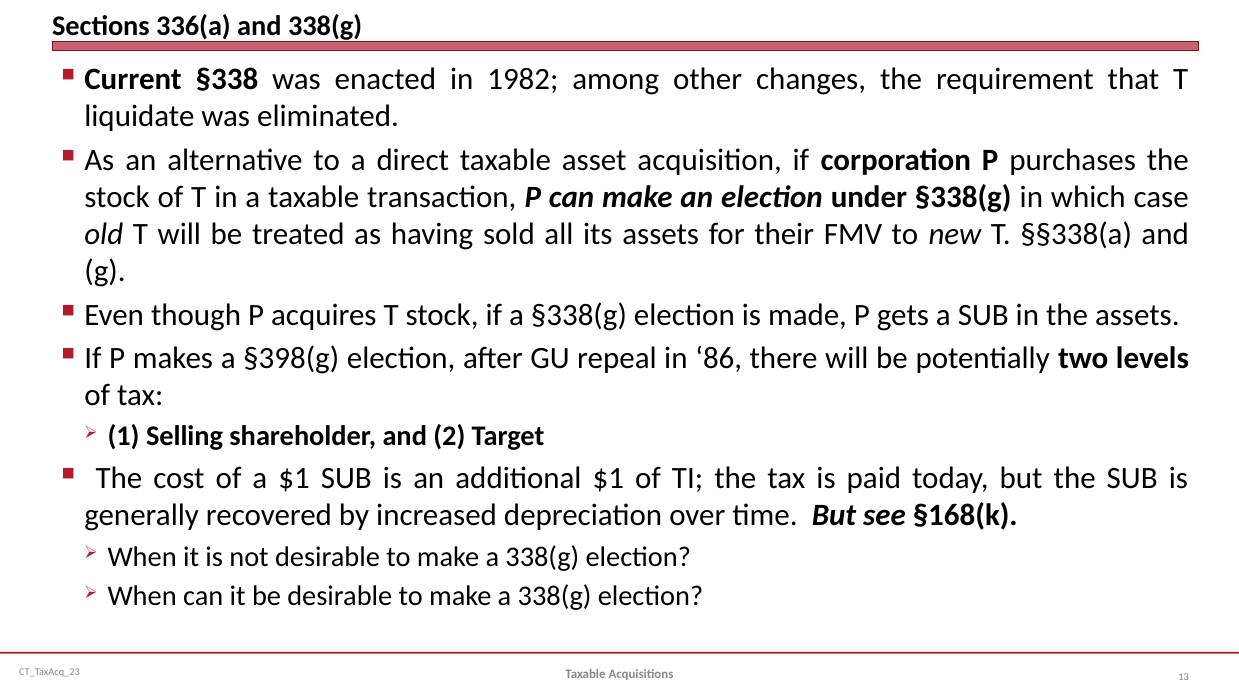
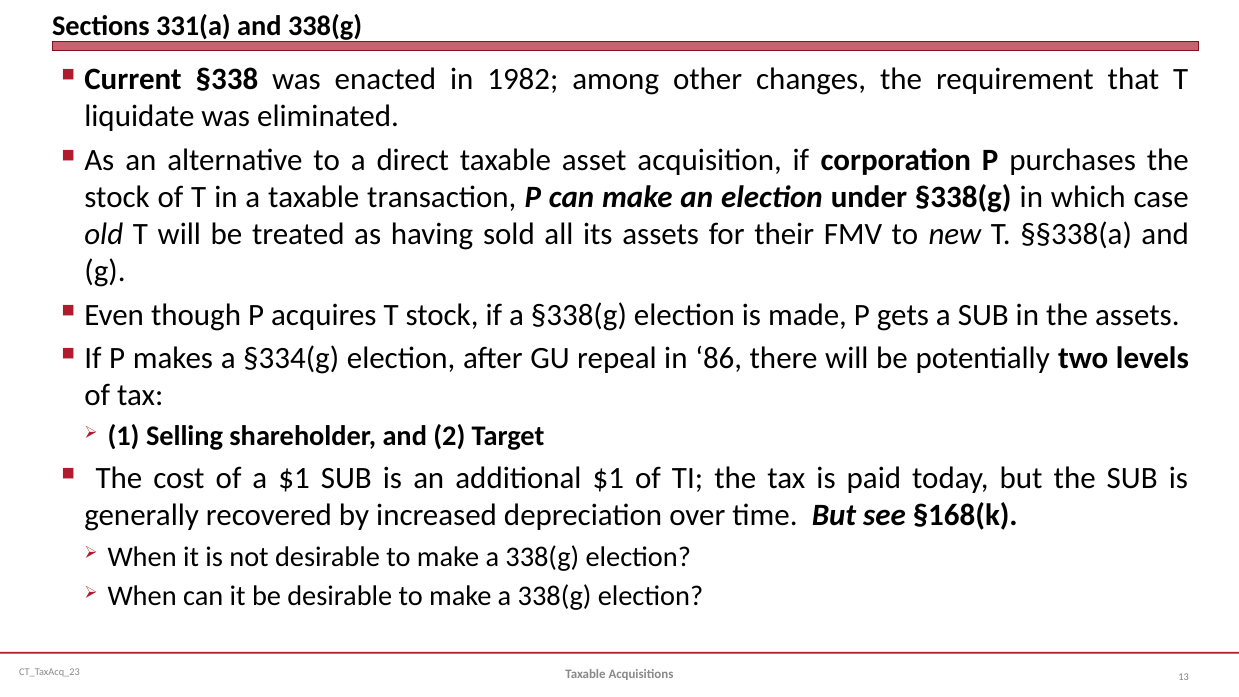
336(a: 336(a -> 331(a
§398(g: §398(g -> §334(g
